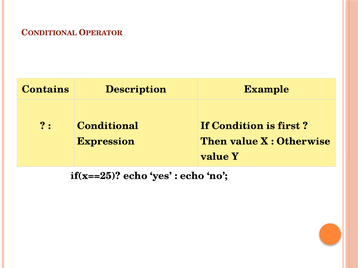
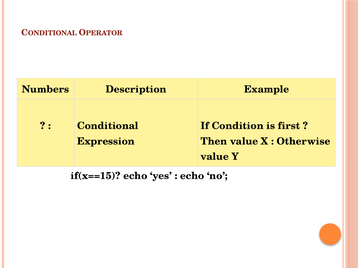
Contains: Contains -> Numbers
if(x==25: if(x==25 -> if(x==15
